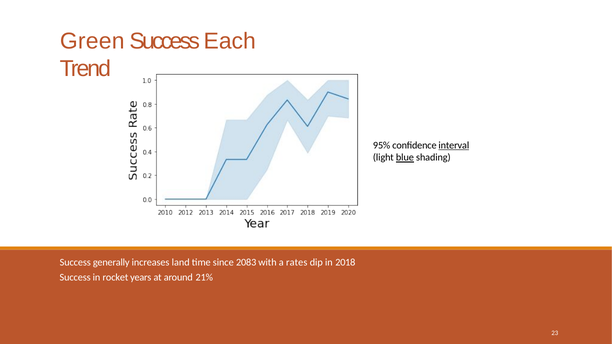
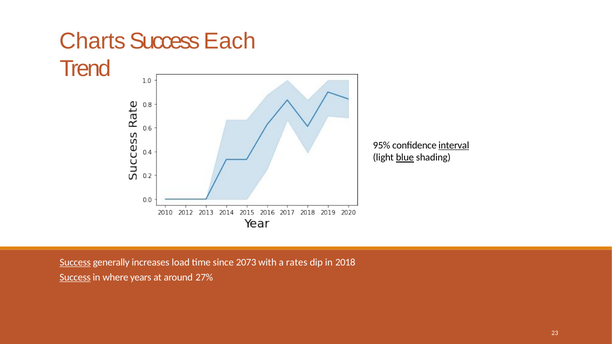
Green: Green -> Charts
Success at (75, 263) underline: none -> present
land: land -> load
2083: 2083 -> 2073
Success at (75, 277) underline: none -> present
rocket: rocket -> where
21%: 21% -> 27%
